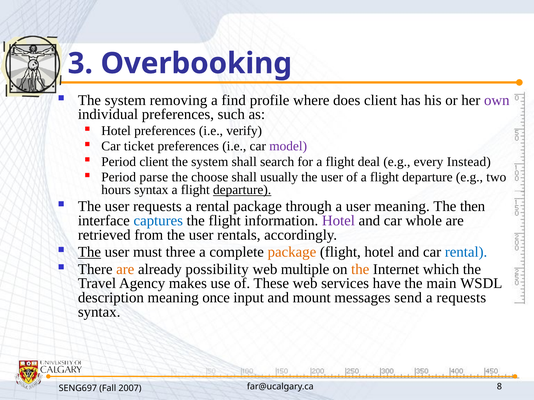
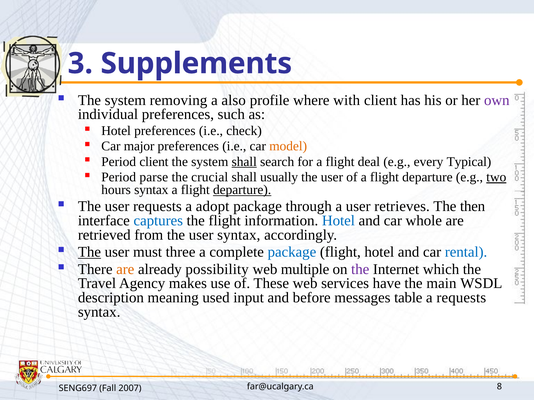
Overbooking: Overbooking -> Supplements
find: find -> also
does: does -> with
verify: verify -> check
ticket: ticket -> major
model colour: purple -> orange
shall at (244, 162) underline: none -> present
Instead: Instead -> Typical
choose: choose -> crucial
two underline: none -> present
a rental: rental -> adopt
user meaning: meaning -> retrieves
Hotel at (338, 221) colour: purple -> blue
user rentals: rentals -> syntax
package at (292, 252) colour: orange -> blue
the at (360, 270) colour: orange -> purple
once: once -> used
mount: mount -> before
send: send -> table
